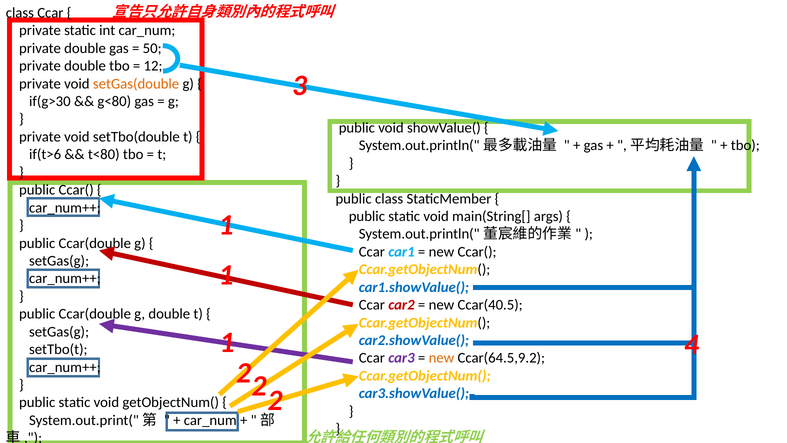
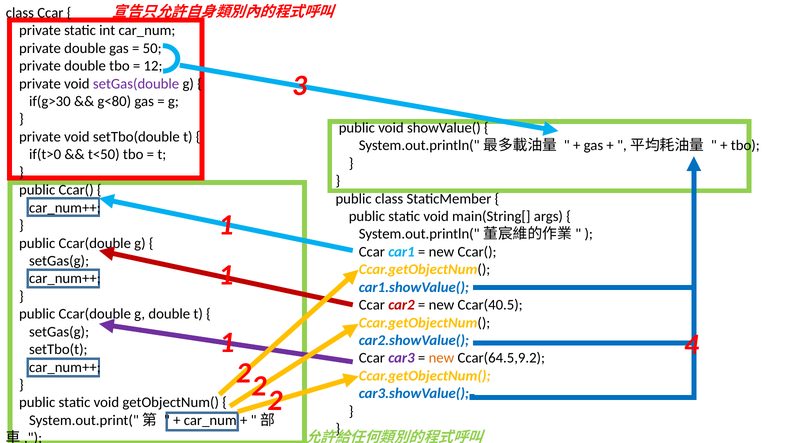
setGas(double colour: orange -> purple
if(t>6: if(t>6 -> if(t>0
t<80: t<80 -> t<50
